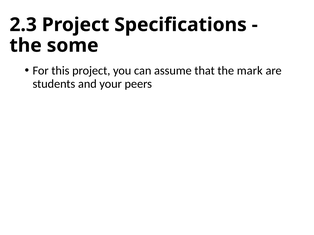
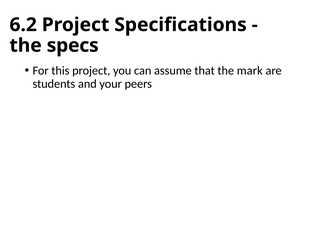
2.3: 2.3 -> 6.2
some: some -> specs
